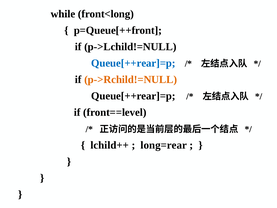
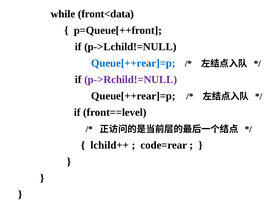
front<long: front<long -> front<data
p->Rchild!=NULL colour: orange -> purple
long=rear: long=rear -> code=rear
